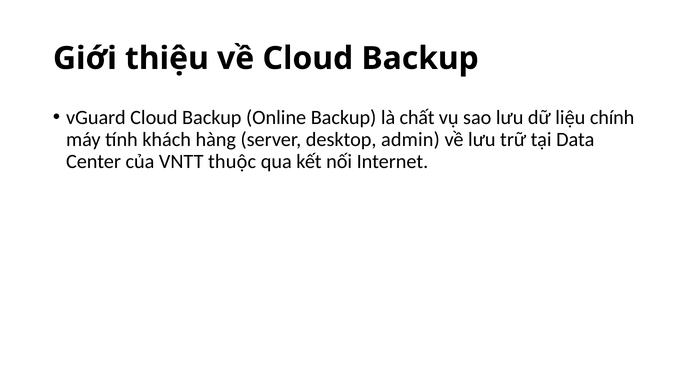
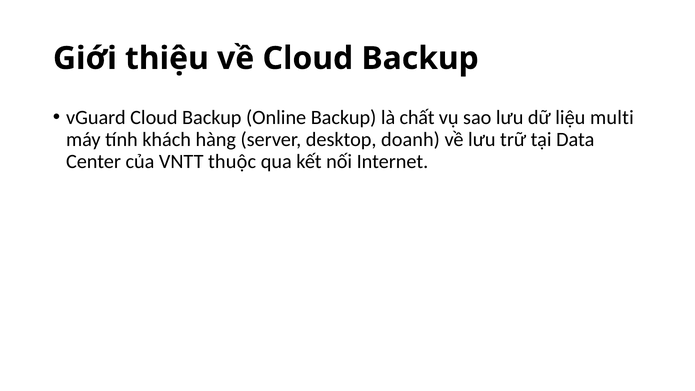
chính: chính -> multi
admin: admin -> doanh
